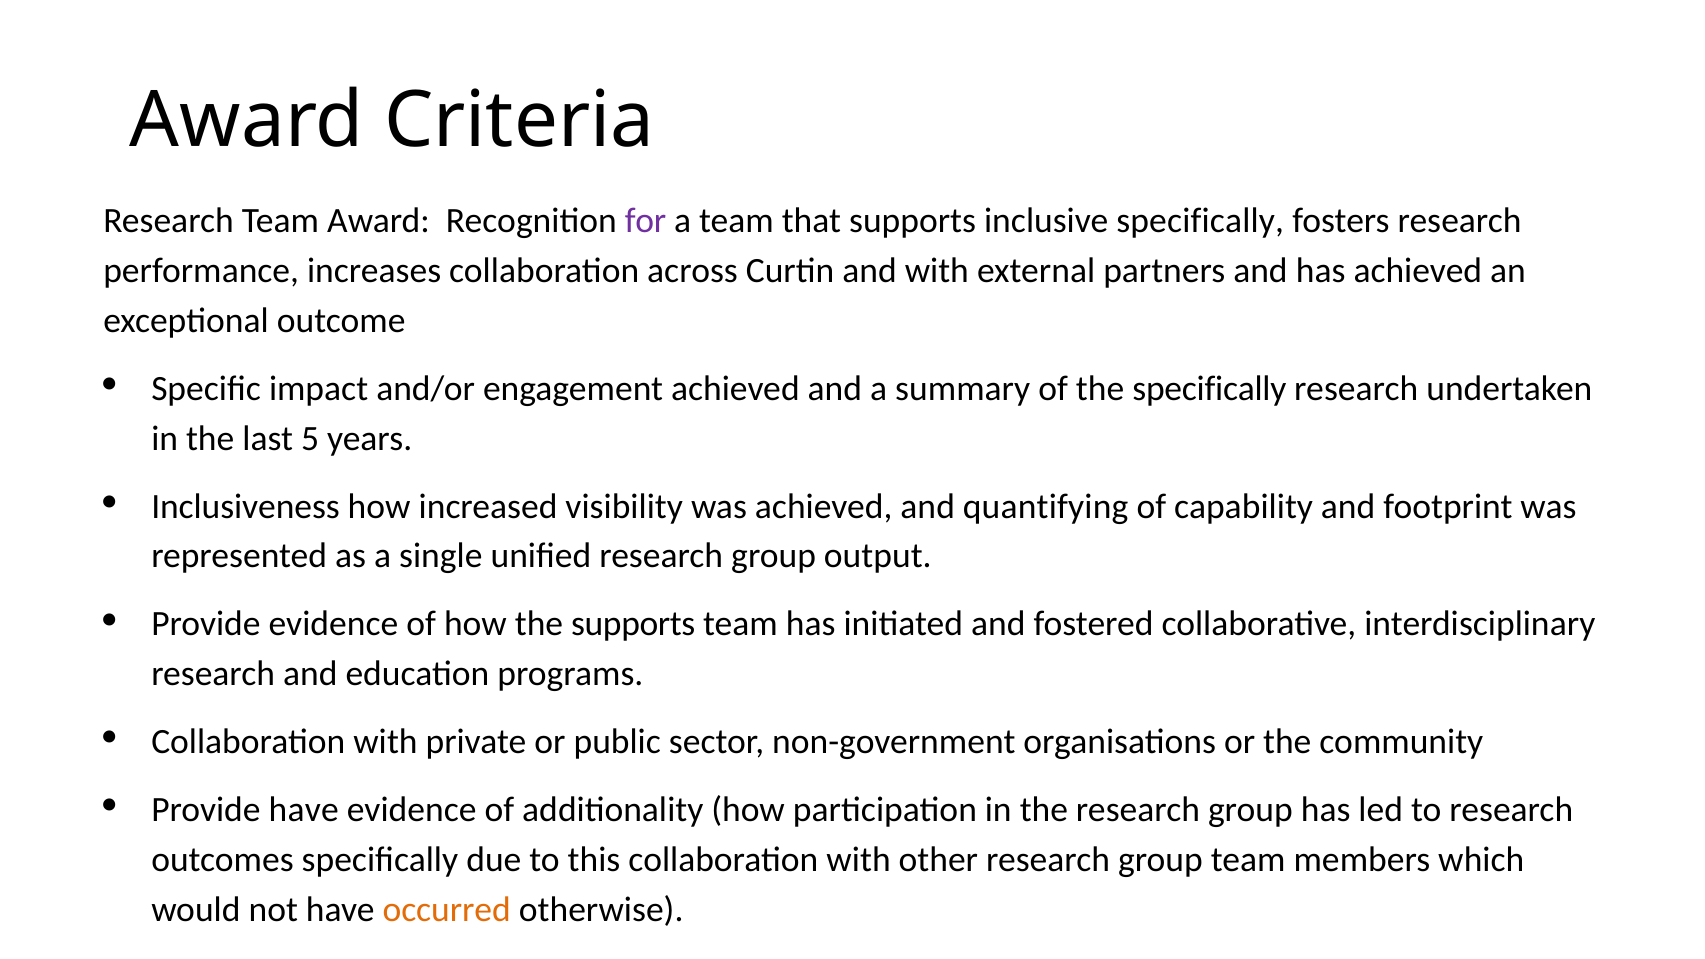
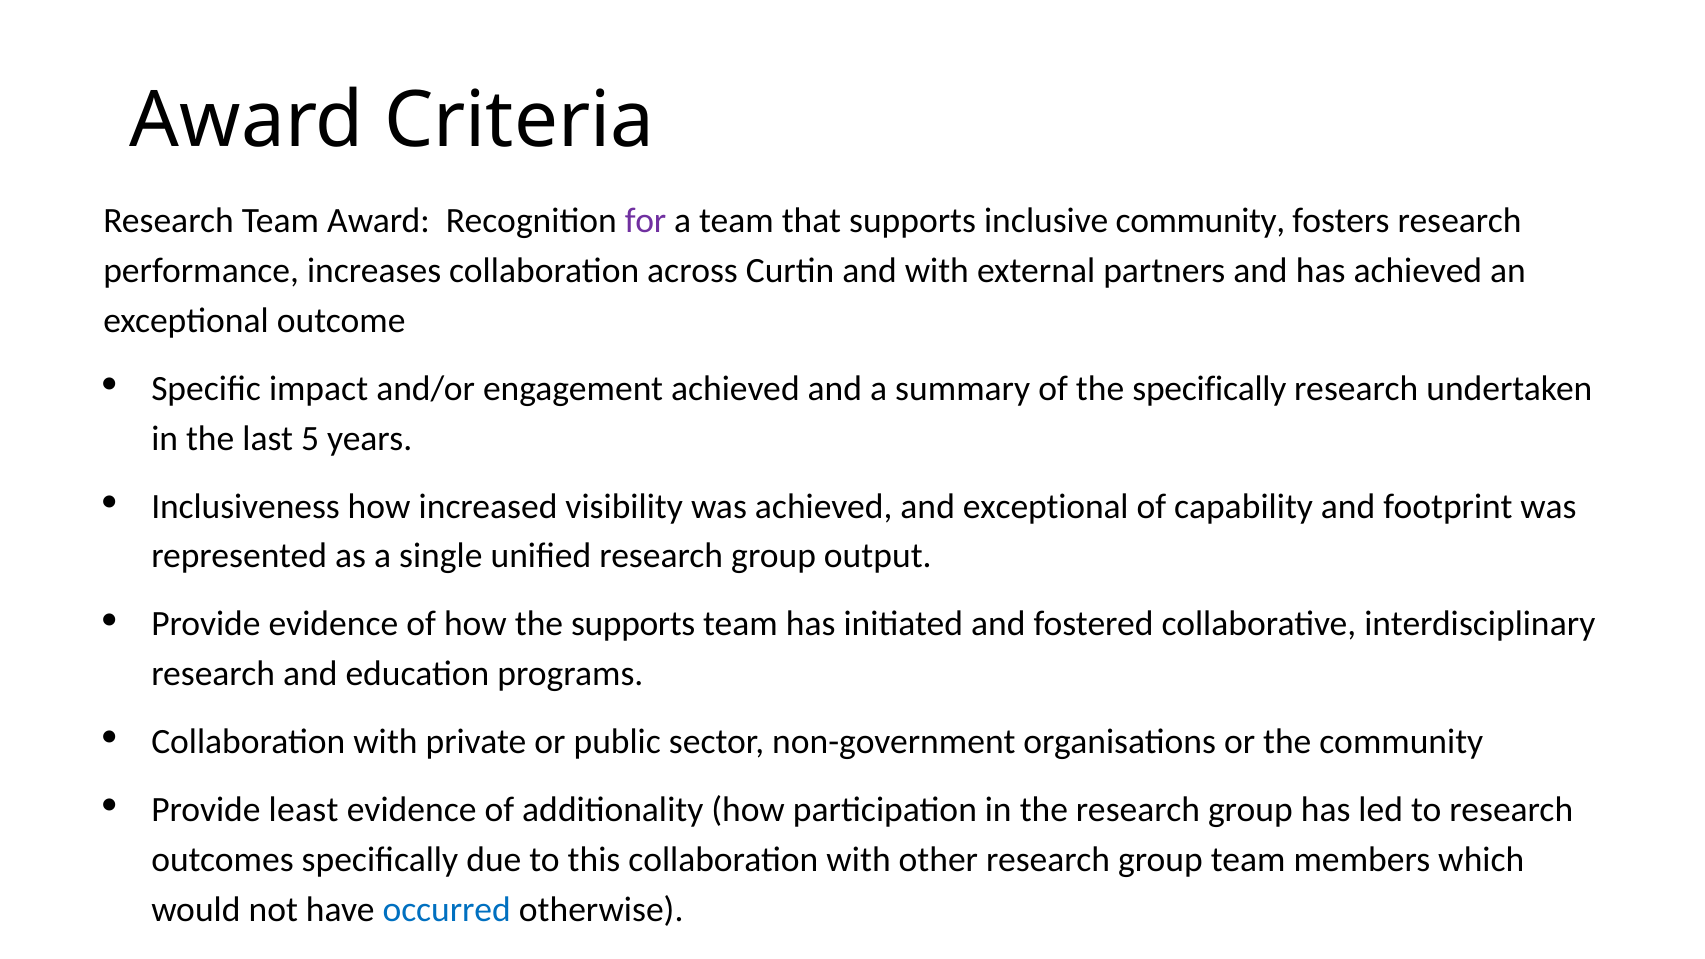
inclusive specifically: specifically -> community
and quantifying: quantifying -> exceptional
Provide have: have -> least
occurred colour: orange -> blue
